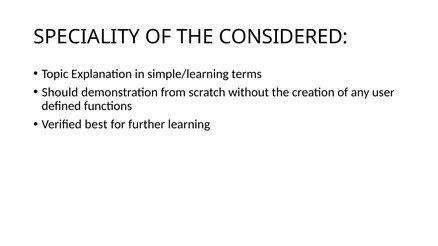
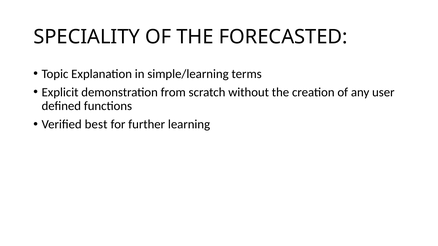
CONSIDERED: CONSIDERED -> FORECASTED
Should: Should -> Explicit
